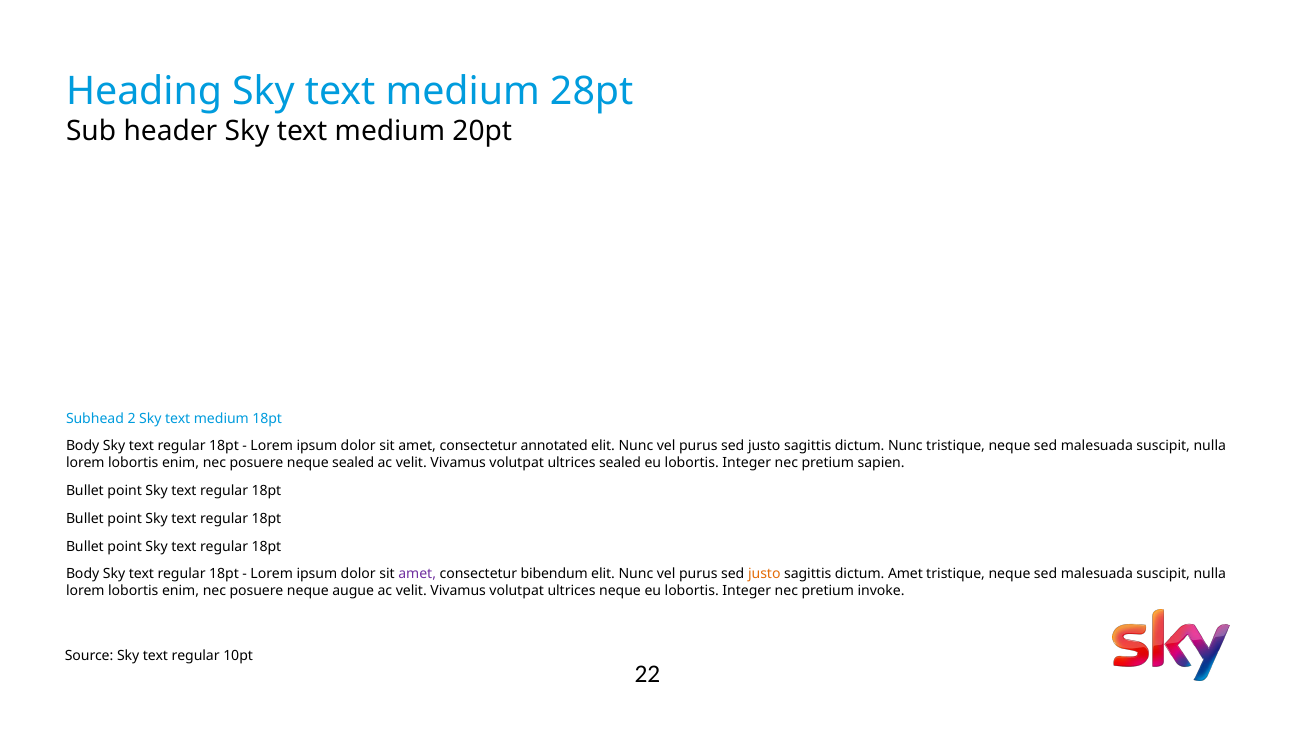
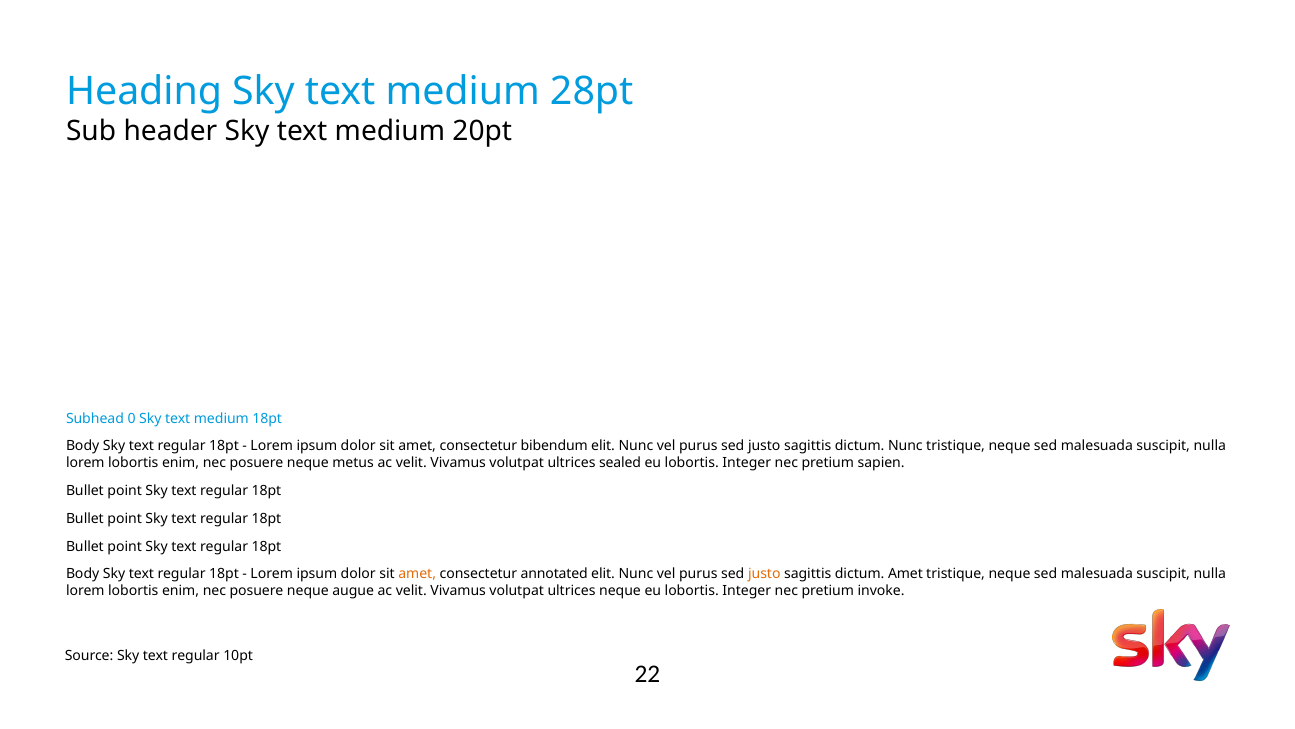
2: 2 -> 0
annotated: annotated -> bibendum
neque sealed: sealed -> metus
amet at (417, 574) colour: purple -> orange
bibendum: bibendum -> annotated
